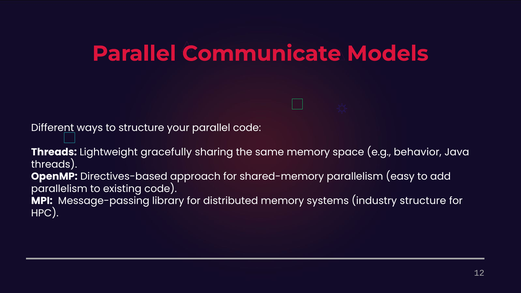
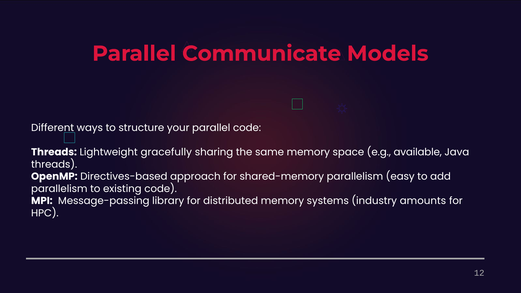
behavior: behavior -> available
industry structure: structure -> amounts
